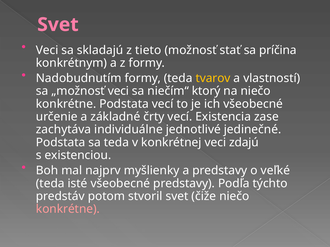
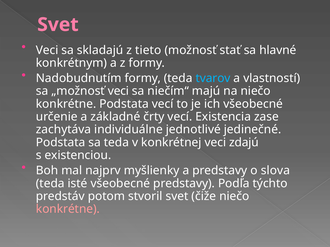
príčina: príčina -> hlavné
tvarov colour: yellow -> light blue
ktorý: ktorý -> majú
veľké: veľké -> slova
